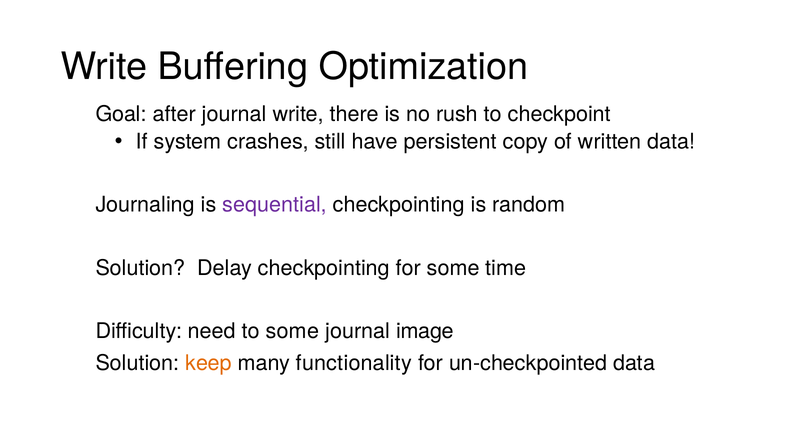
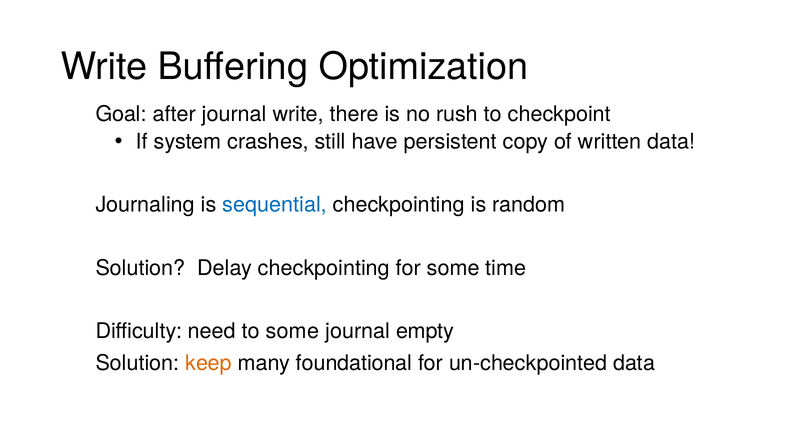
sequential colour: purple -> blue
image: image -> empty
functionality: functionality -> foundational
